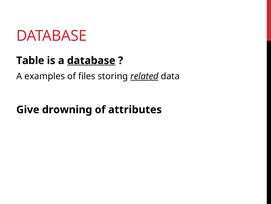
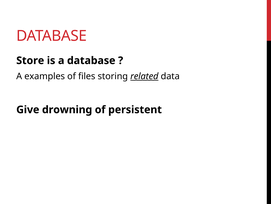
Table: Table -> Store
database at (91, 60) underline: present -> none
attributes: attributes -> persistent
